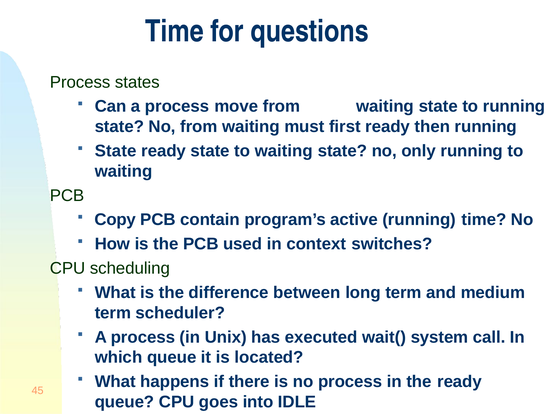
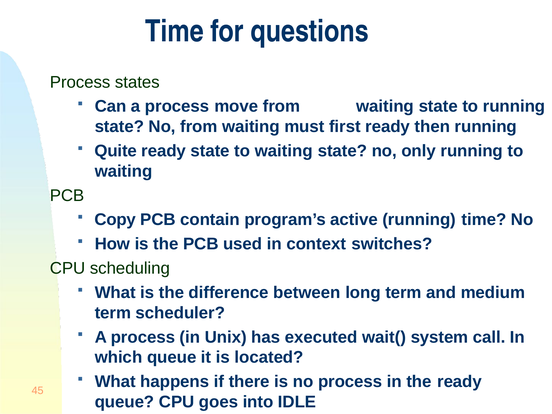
State at (116, 151): State -> Quite
